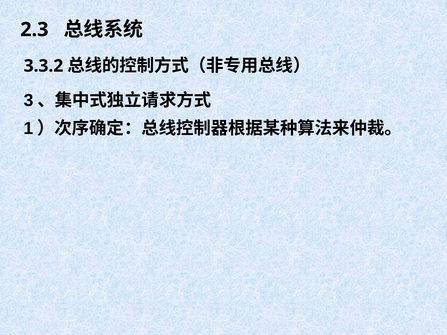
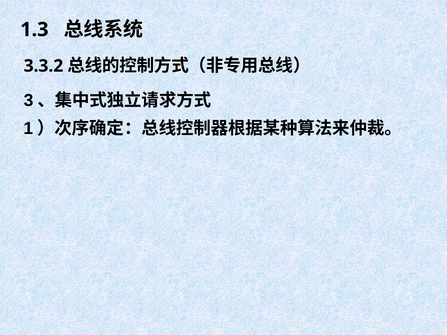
2.3: 2.3 -> 1.3
